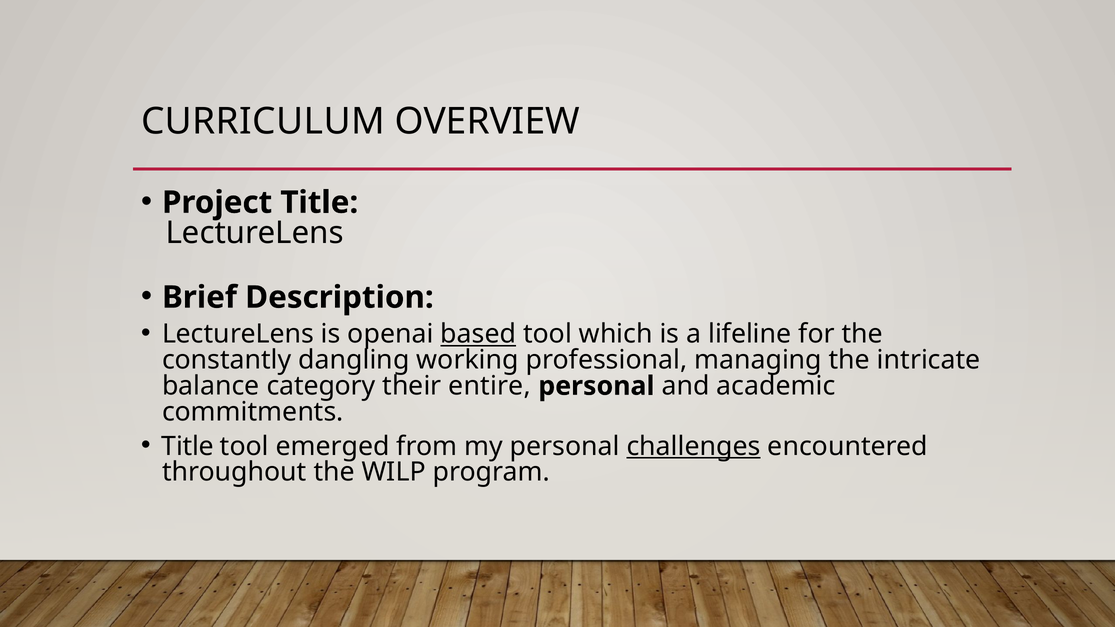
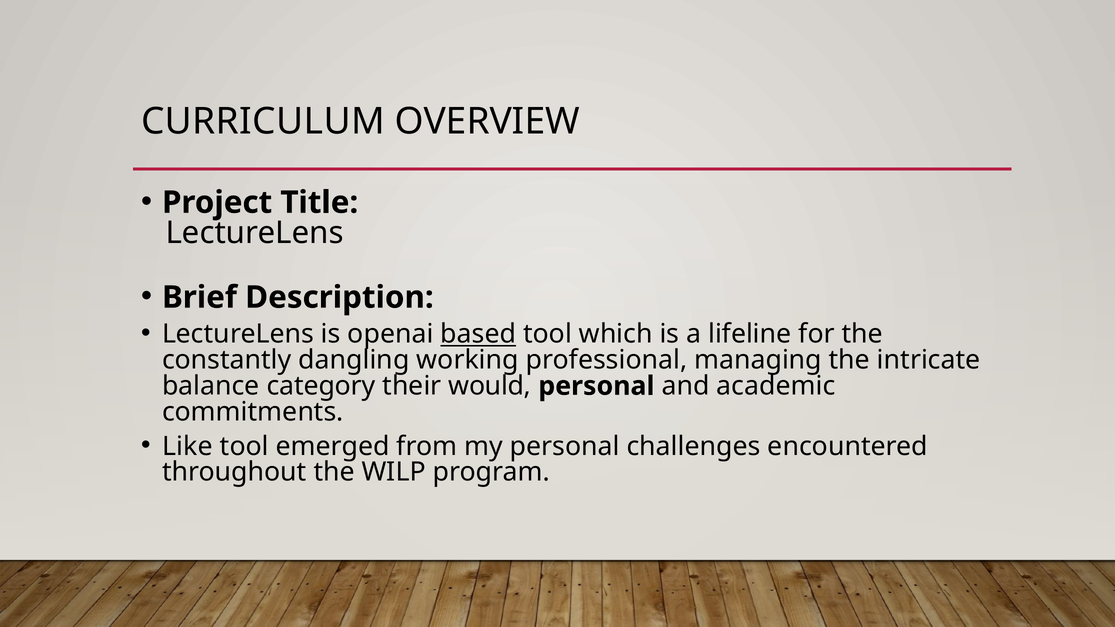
entire: entire -> would
Title at (188, 446): Title -> Like
challenges underline: present -> none
